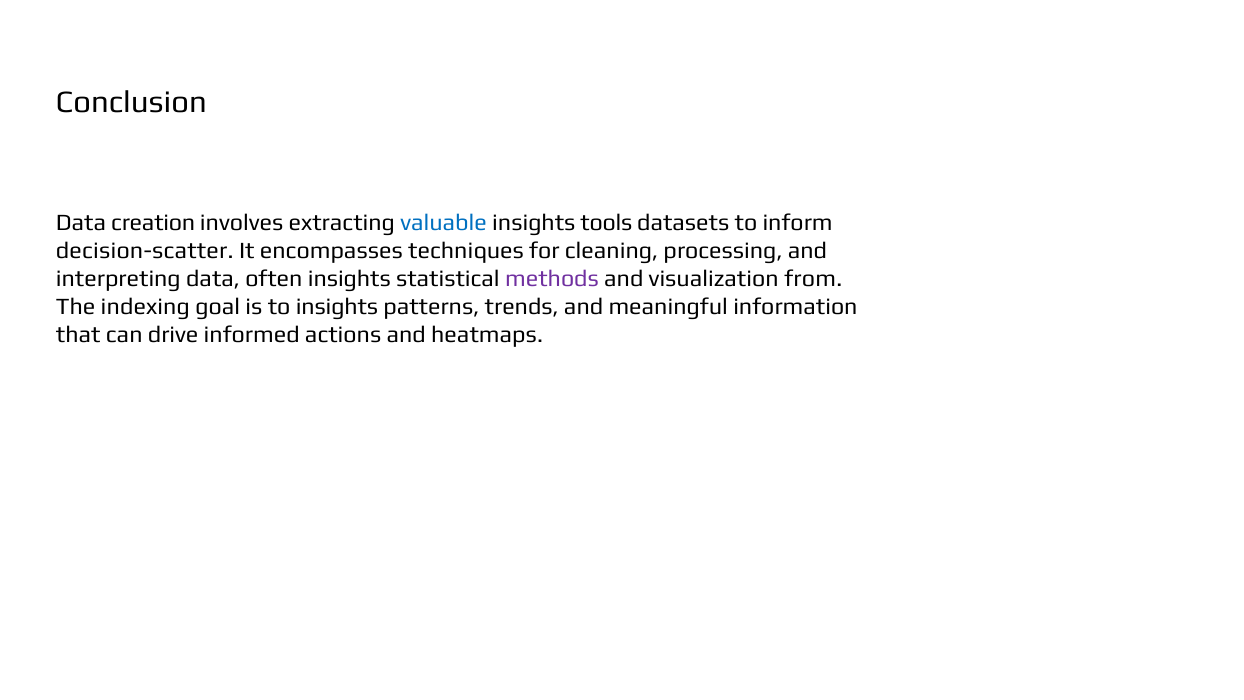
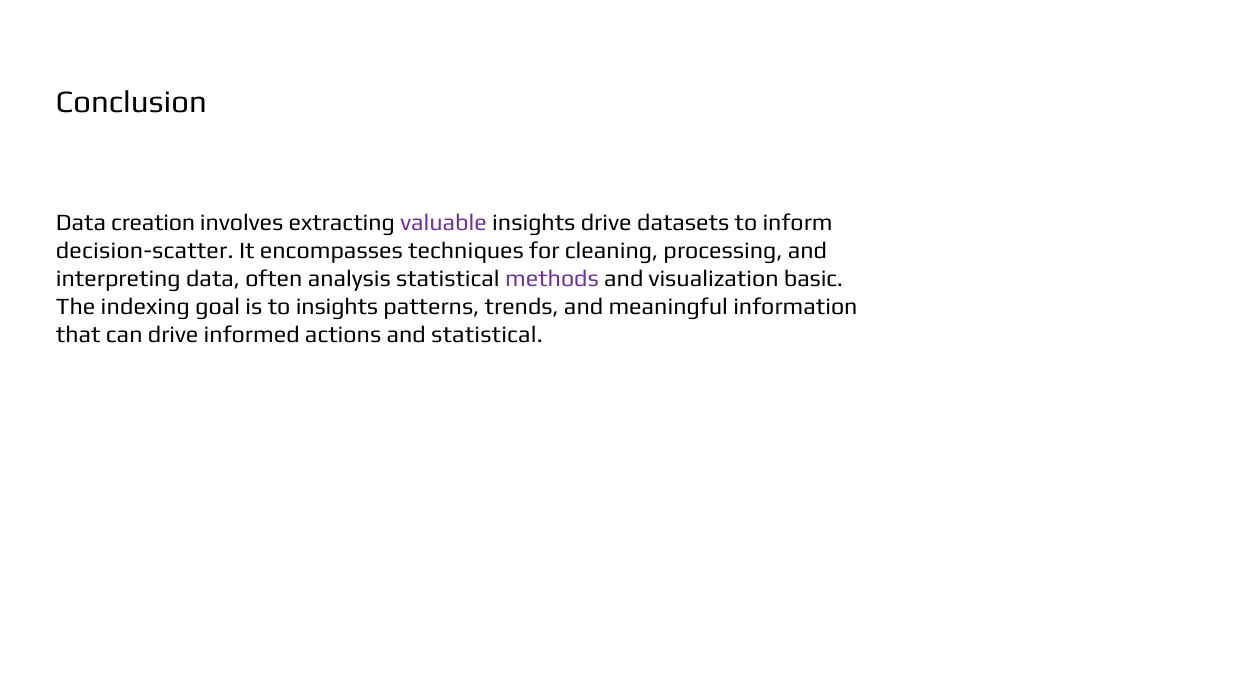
valuable colour: blue -> purple
insights tools: tools -> drive
often insights: insights -> analysis
from: from -> basic
and heatmaps: heatmaps -> statistical
